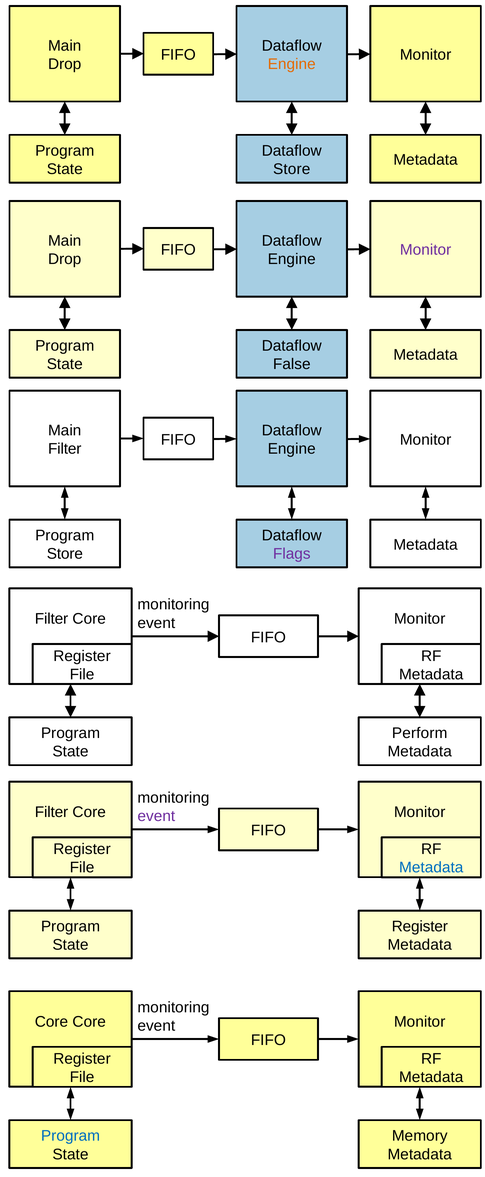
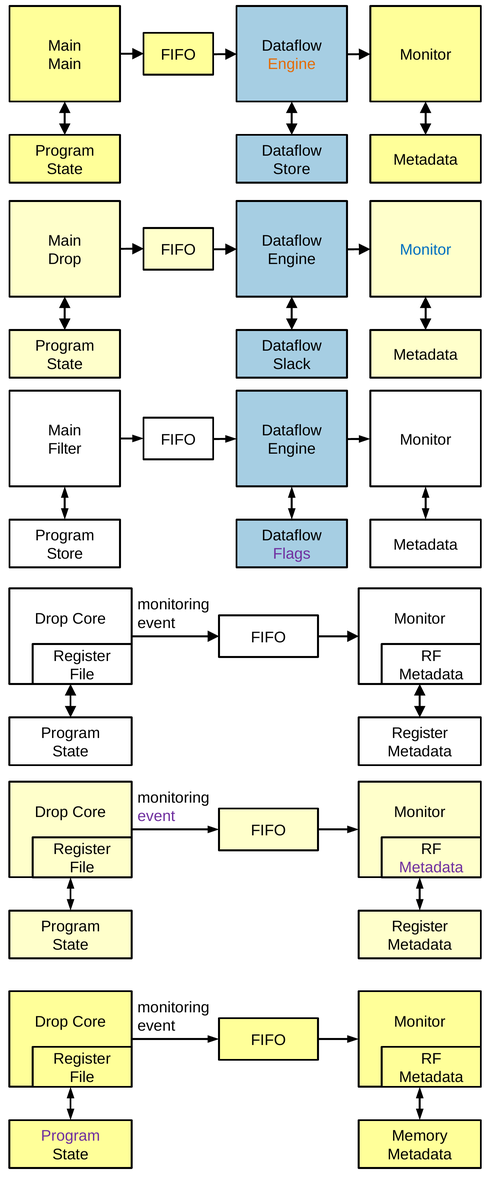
Drop at (65, 64): Drop -> Main
Monitor at (426, 250) colour: purple -> blue
False: False -> Slack
Filter at (51, 619): Filter -> Drop
Perform at (420, 734): Perform -> Register
Filter at (51, 813): Filter -> Drop
Metadata at (431, 868) colour: blue -> purple
Core at (51, 1022): Core -> Drop
Program at (70, 1137) colour: blue -> purple
